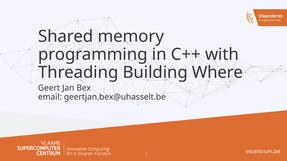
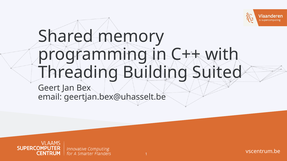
Where: Where -> Suited
